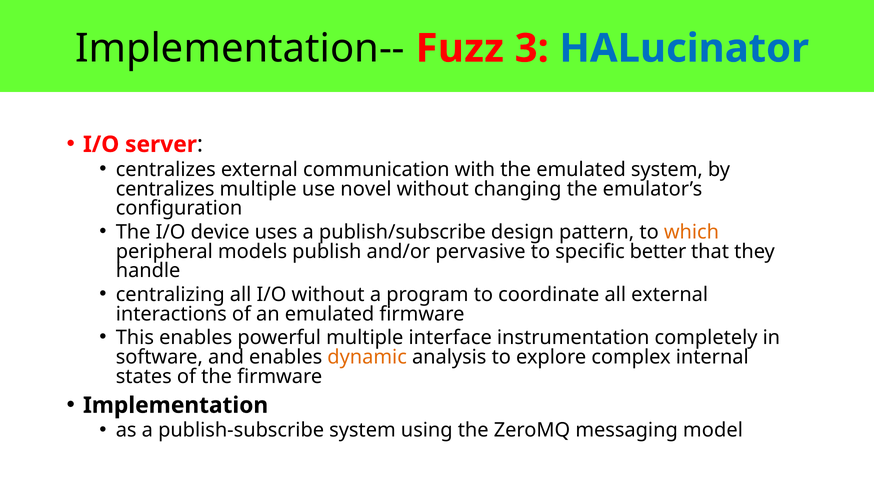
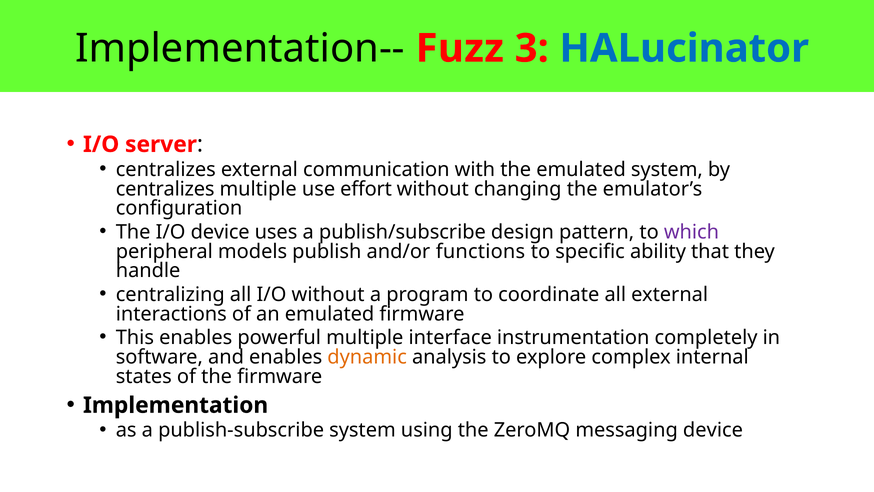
novel: novel -> effort
which colour: orange -> purple
pervasive: pervasive -> functions
better: better -> ability
messaging model: model -> device
